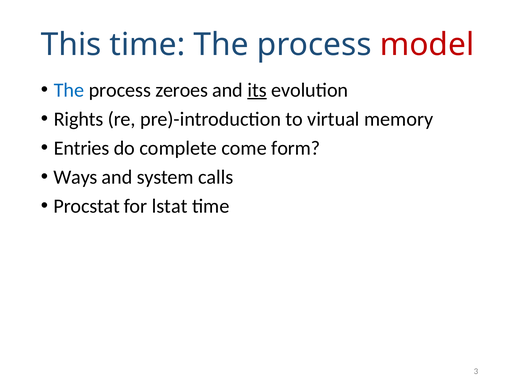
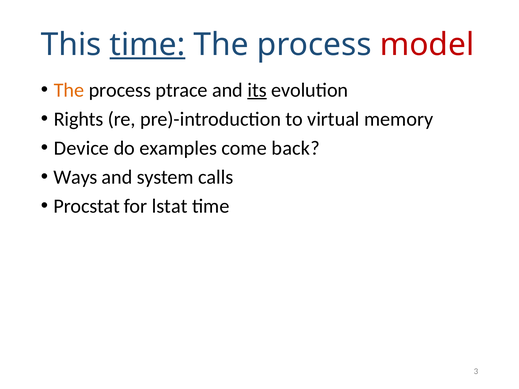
time at (147, 45) underline: none -> present
The at (69, 90) colour: blue -> orange
zeroes: zeroes -> ptrace
Entries: Entries -> Device
complete: complete -> examples
form: form -> back
